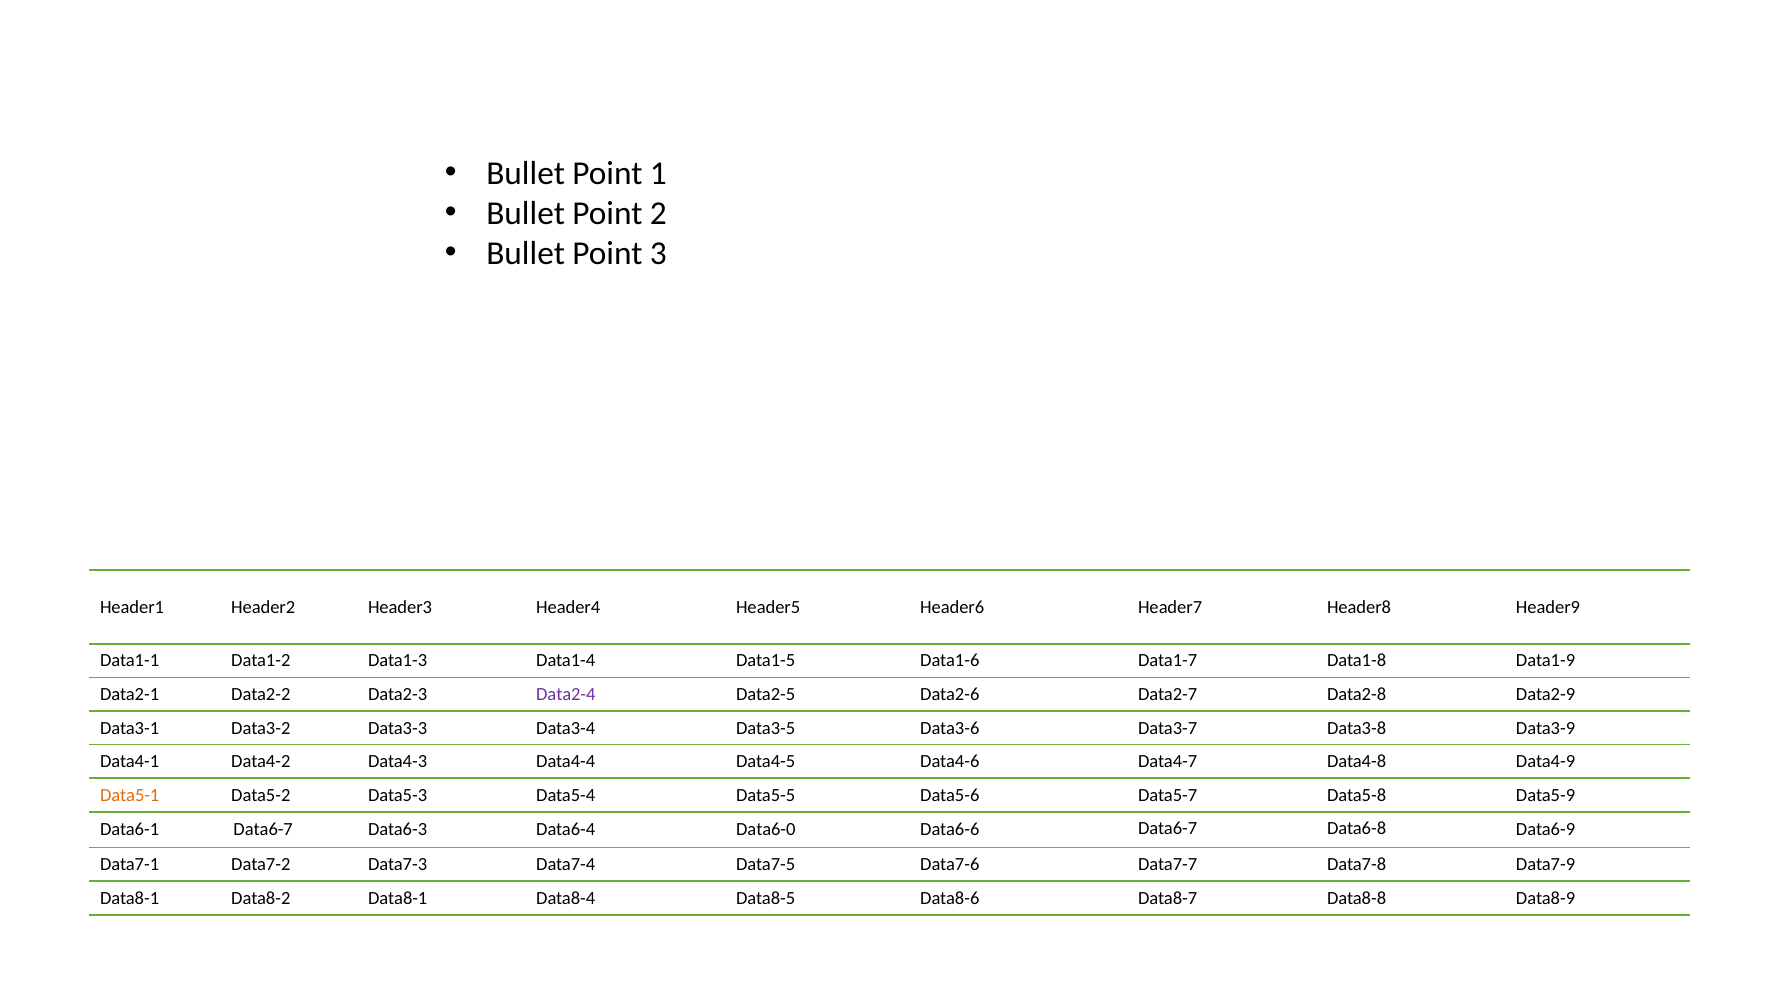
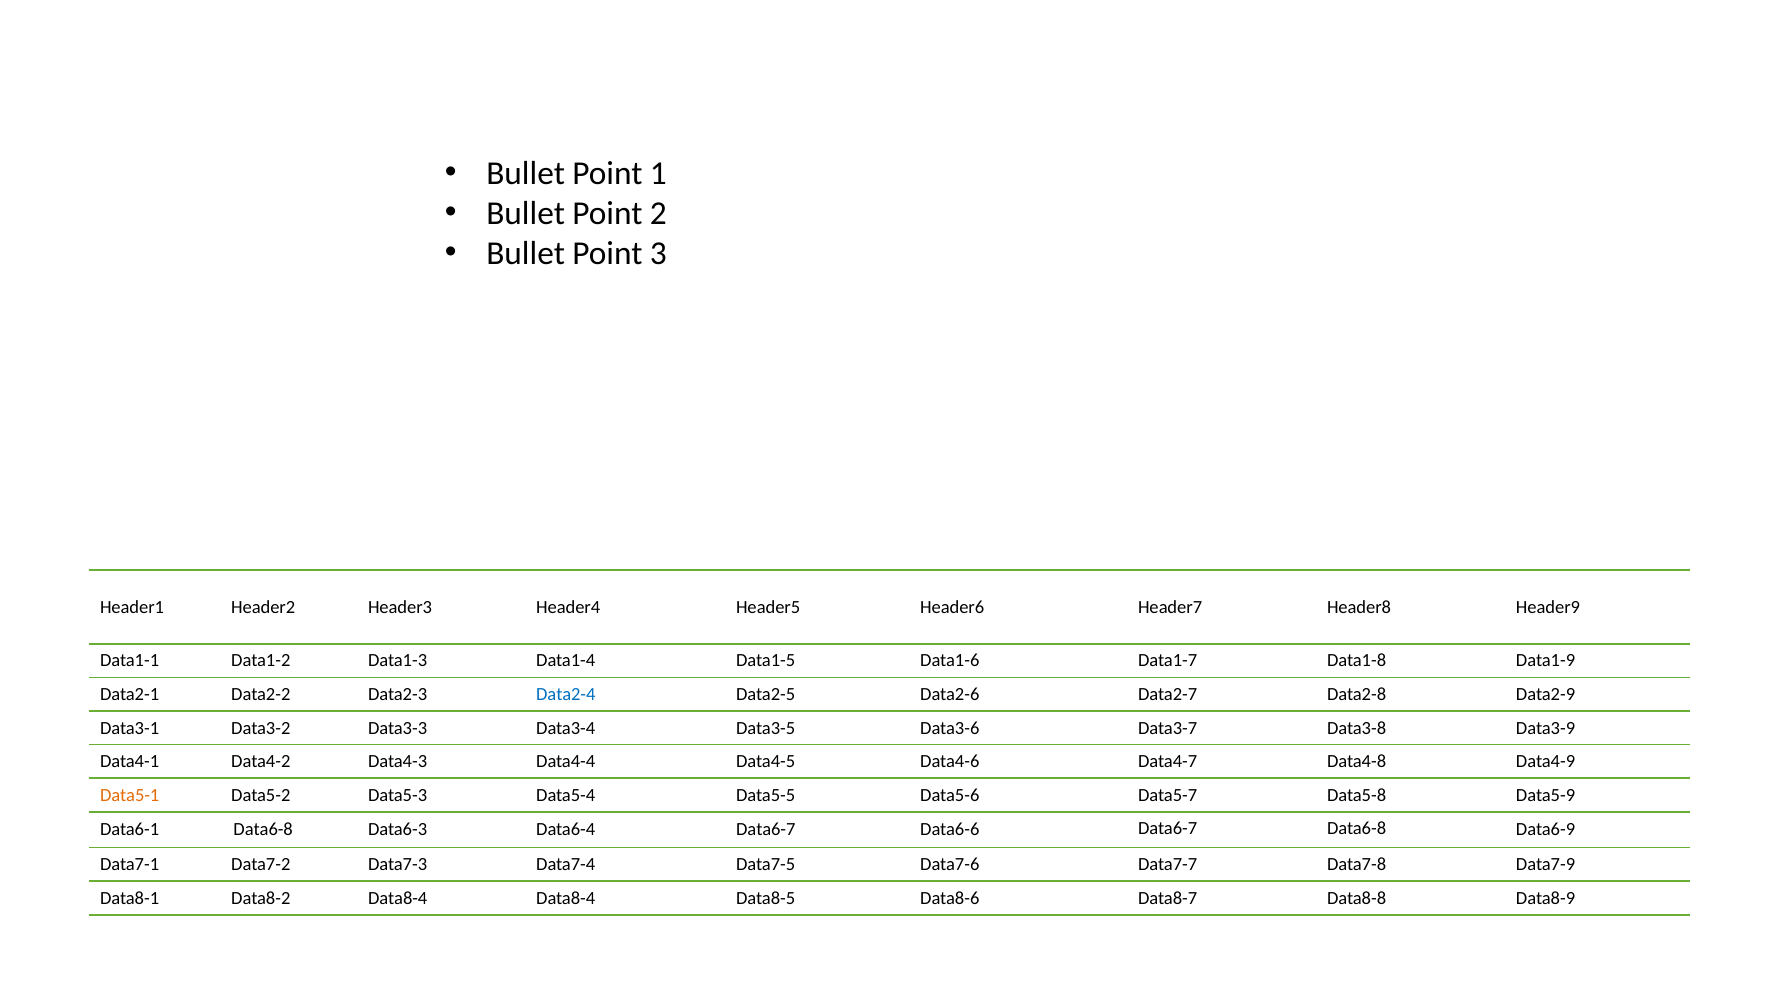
Data2-4 colour: purple -> blue
Data6-1 Data6-7: Data6-7 -> Data6-8
Data6-4 Data6-0: Data6-0 -> Data6-7
Data8-2 Data8-1: Data8-1 -> Data8-4
